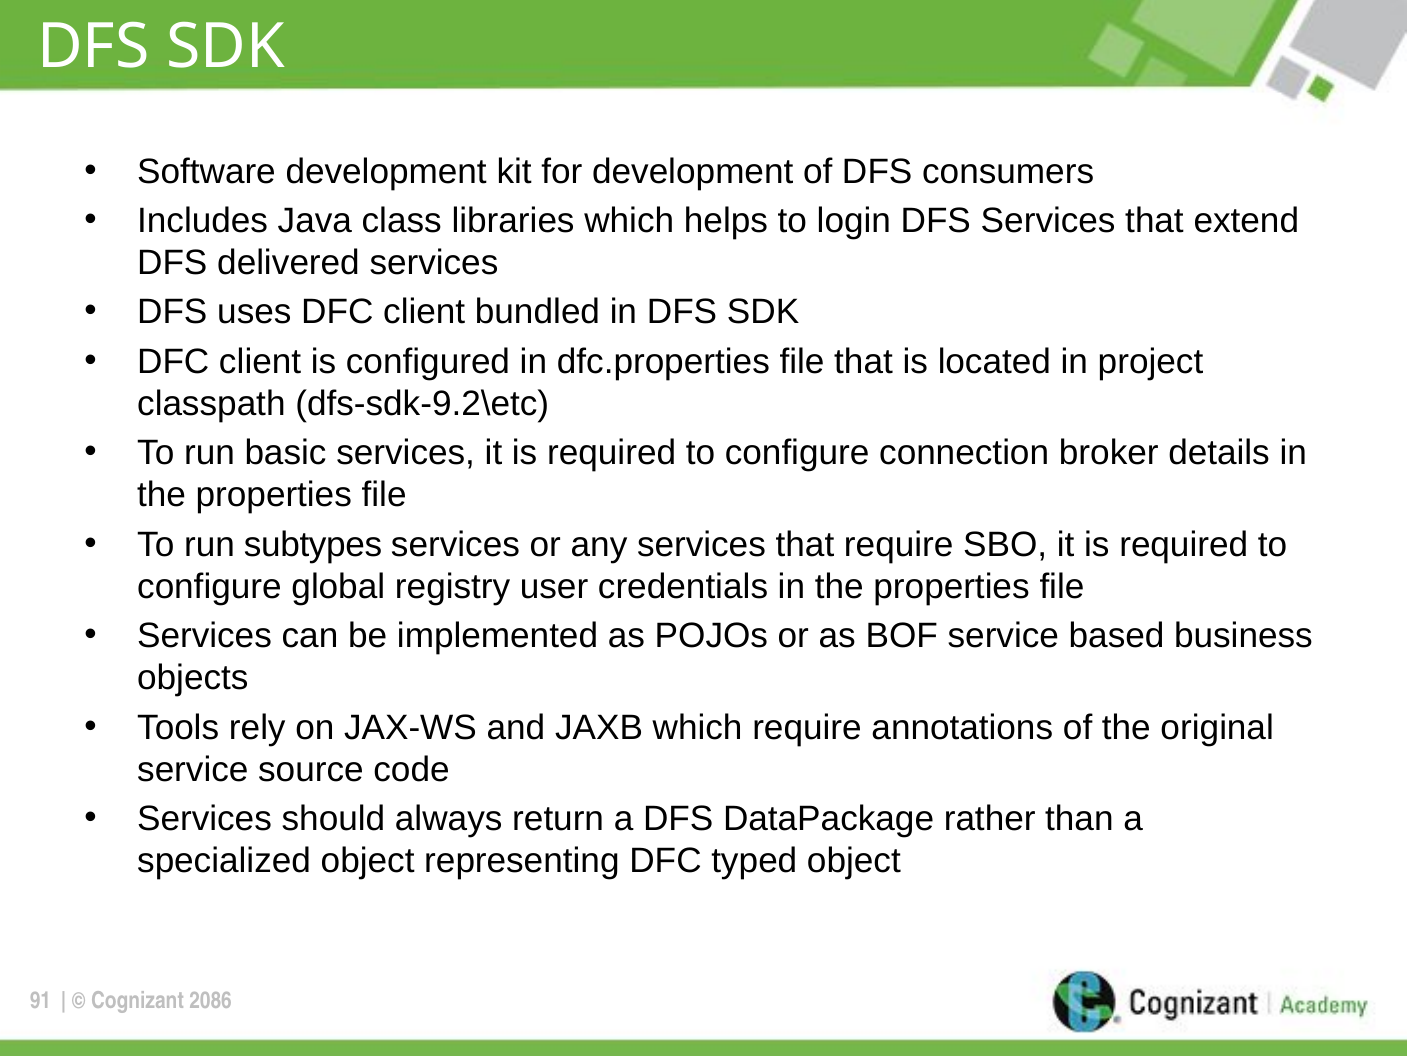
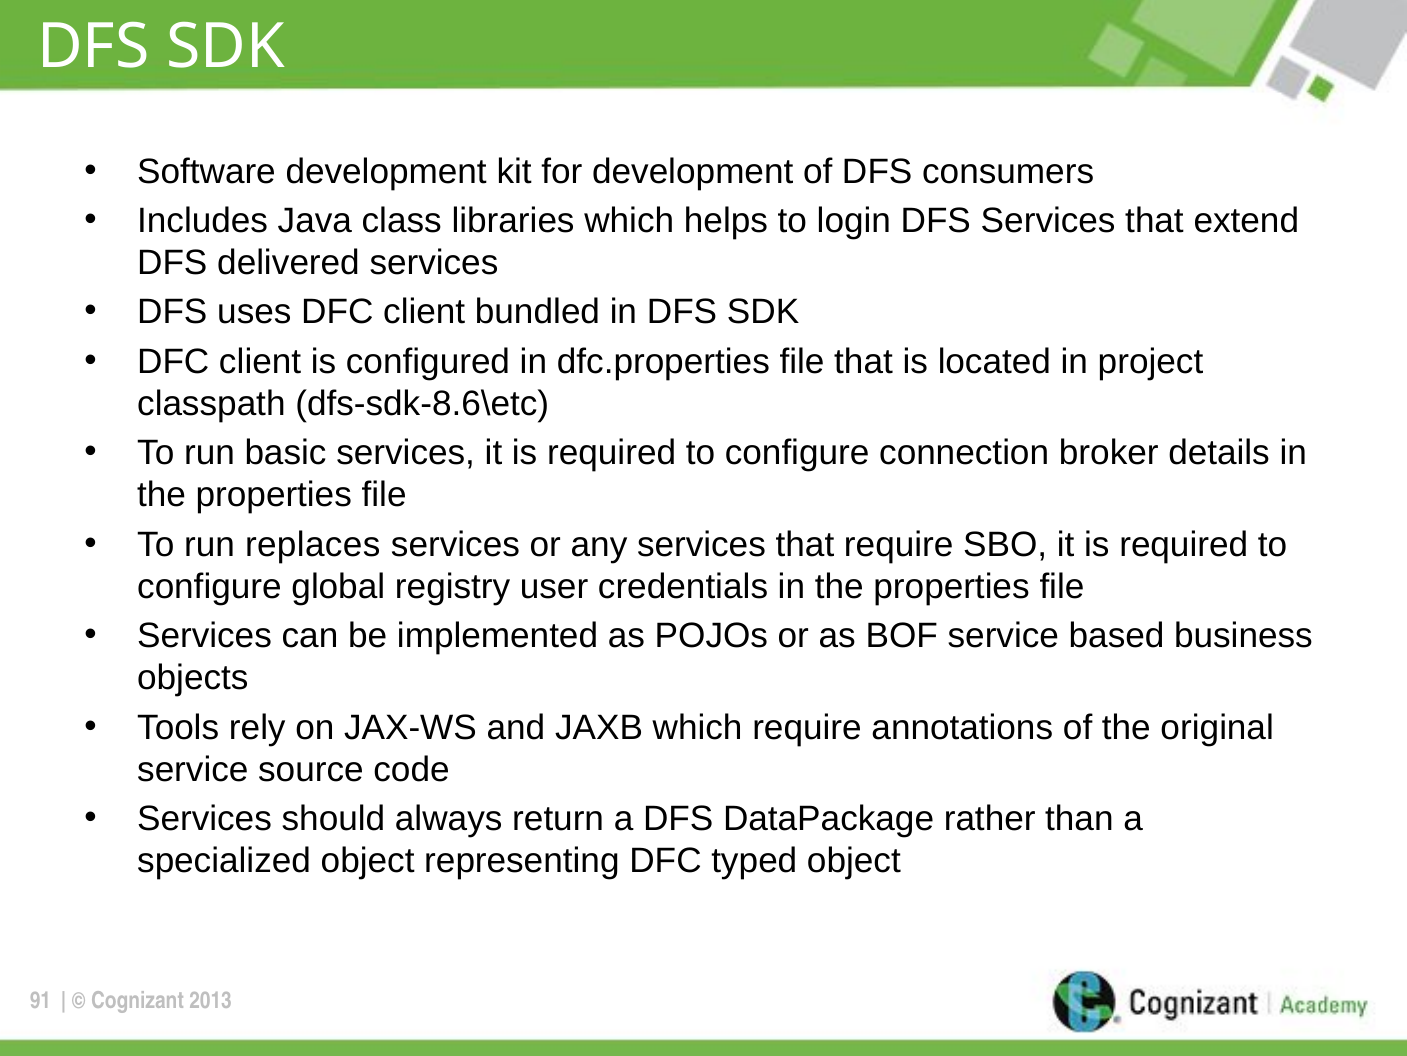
dfs-sdk-9.2\etc: dfs-sdk-9.2\etc -> dfs-sdk-8.6\etc
subtypes: subtypes -> replaces
2086: 2086 -> 2013
